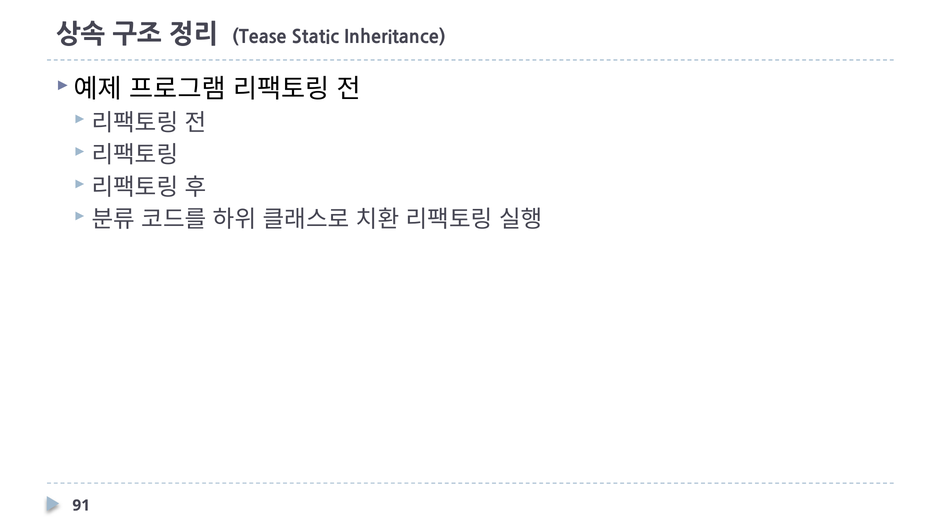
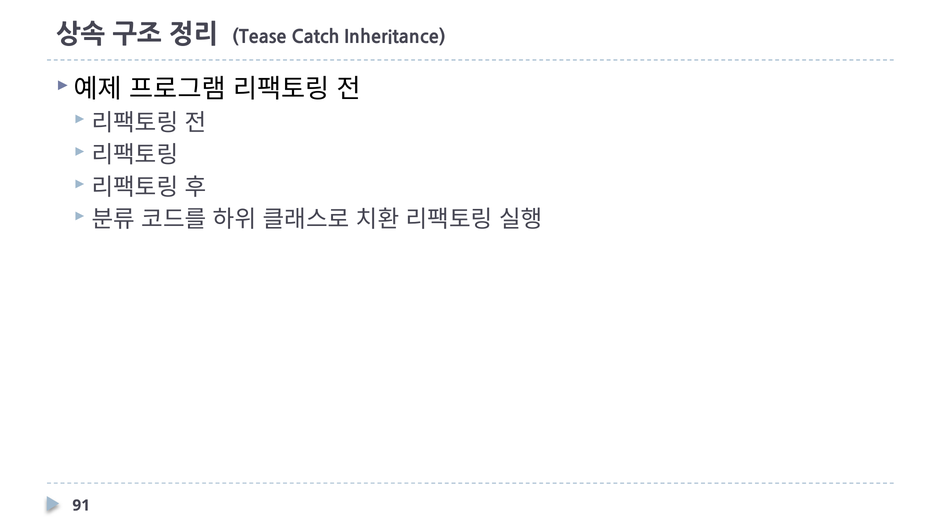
Static: Static -> Catch
